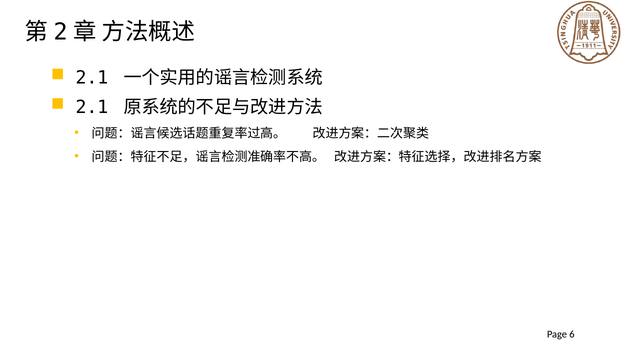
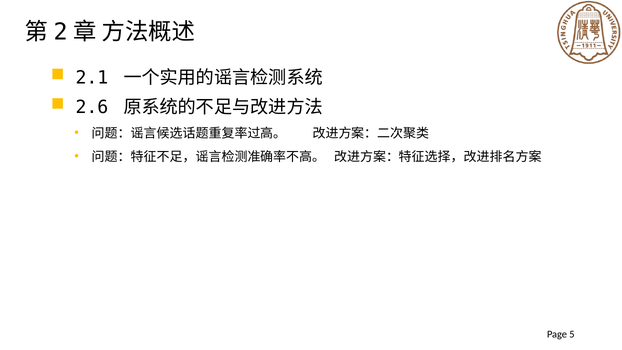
2.1 at (92, 107): 2.1 -> 2.6
6: 6 -> 5
